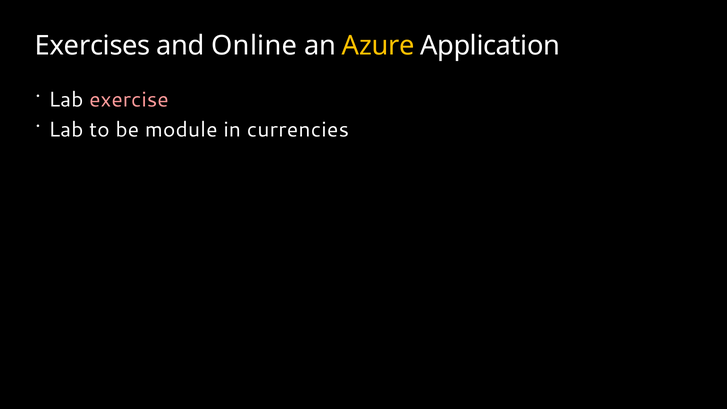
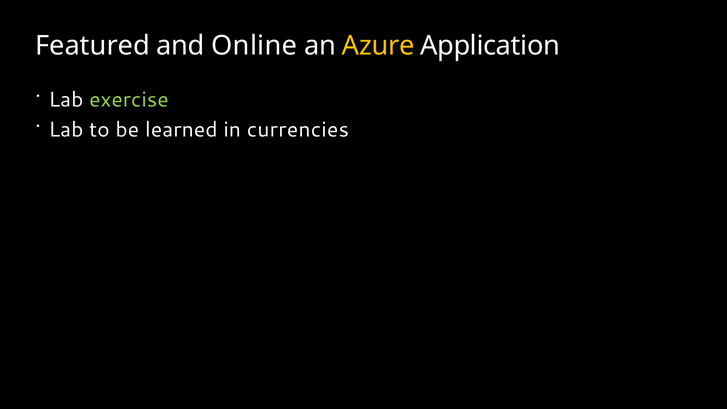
Exercises: Exercises -> Featured
exercise colour: pink -> light green
module: module -> learned
